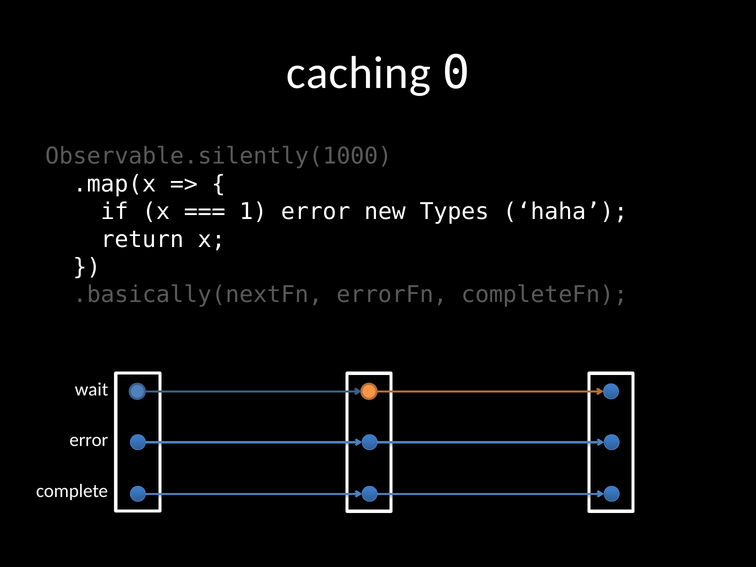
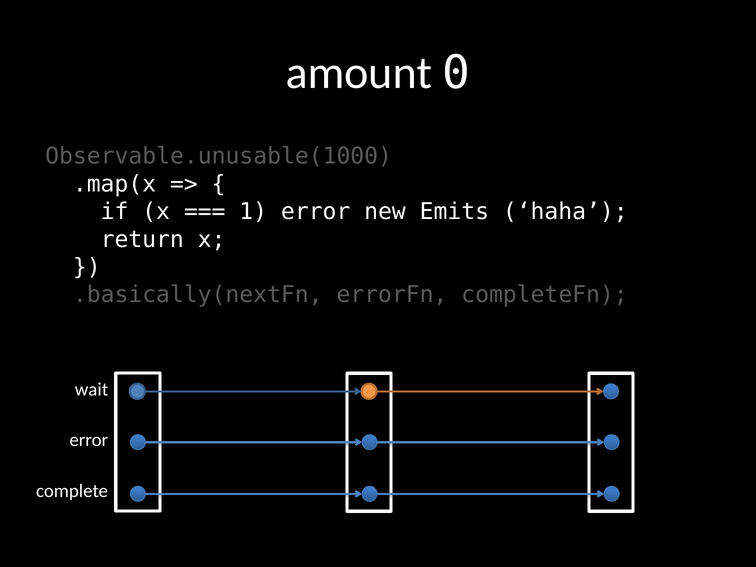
caching: caching -> amount
Observable.silently(1000: Observable.silently(1000 -> Observable.unusable(1000
Types: Types -> Emits
